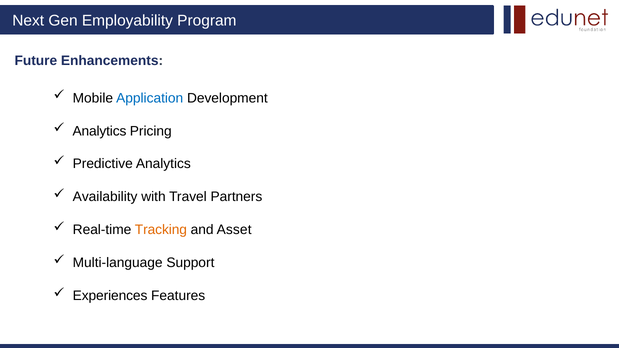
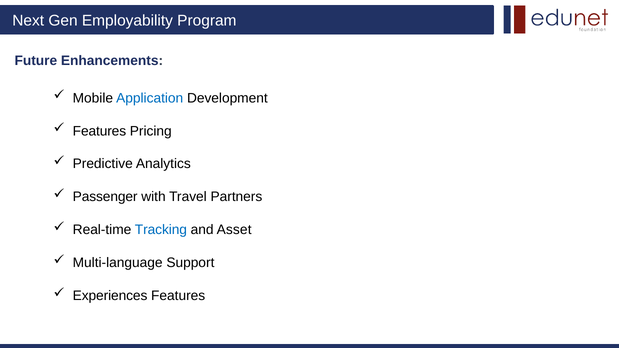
Analytics at (99, 131): Analytics -> Features
Availability: Availability -> Passenger
Tracking colour: orange -> blue
